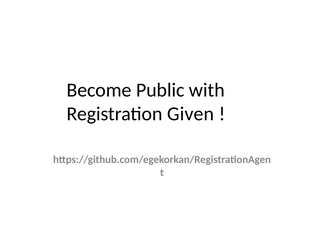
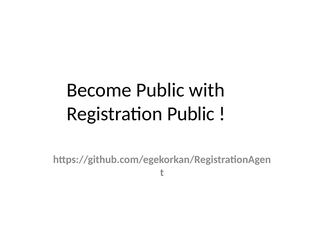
Registration Given: Given -> Public
